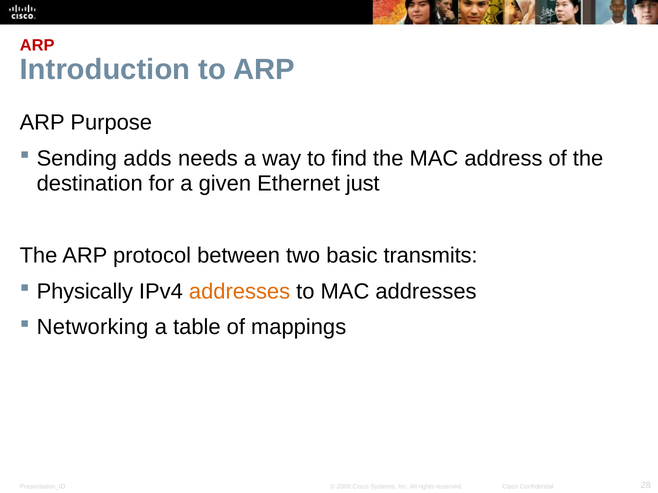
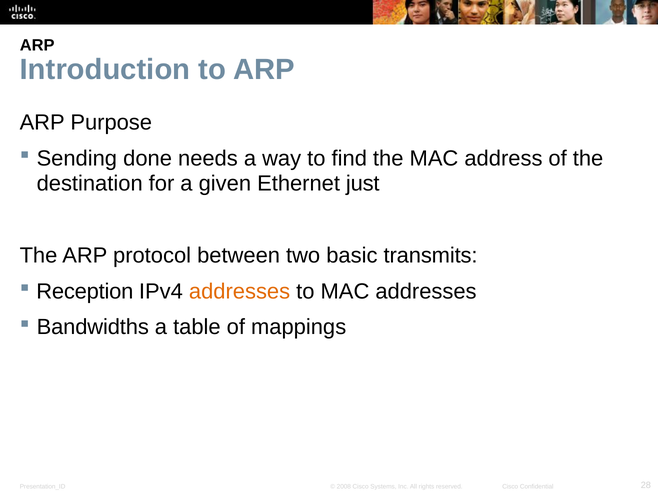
ARP at (37, 45) colour: red -> black
adds: adds -> done
Physically: Physically -> Reception
Networking: Networking -> Bandwidths
